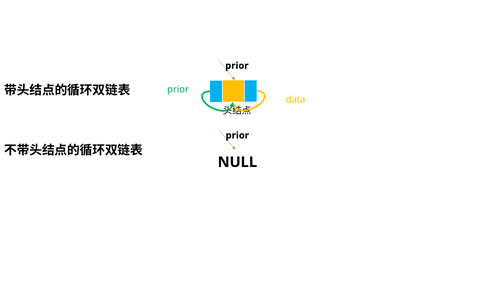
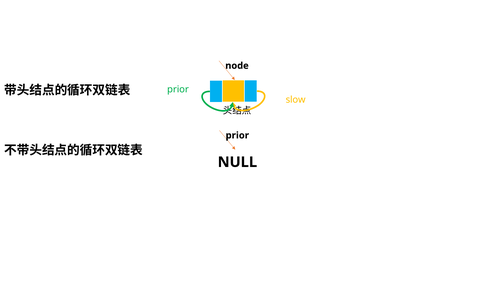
prior at (237, 66): prior -> node
data: data -> slow
